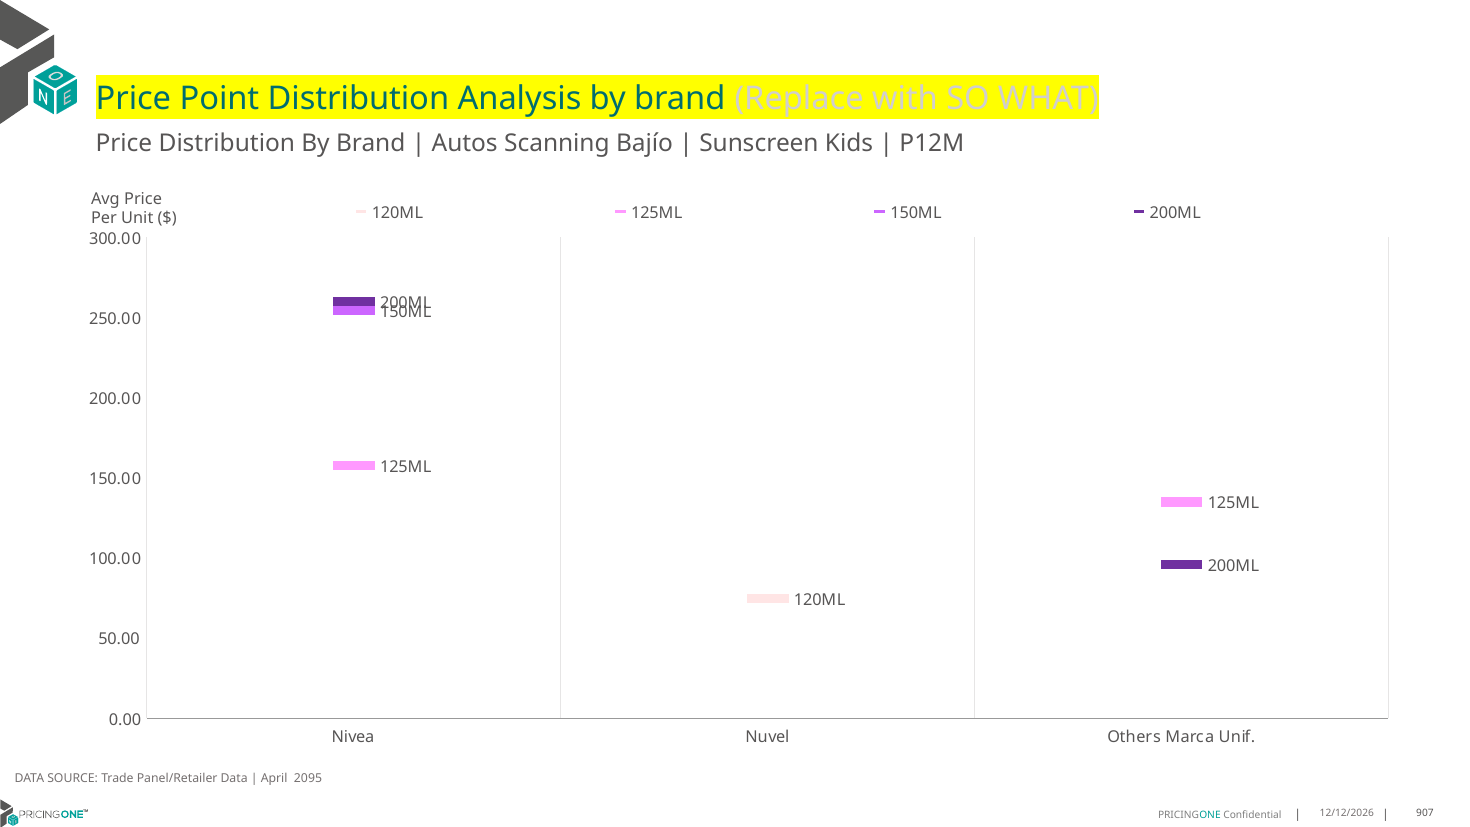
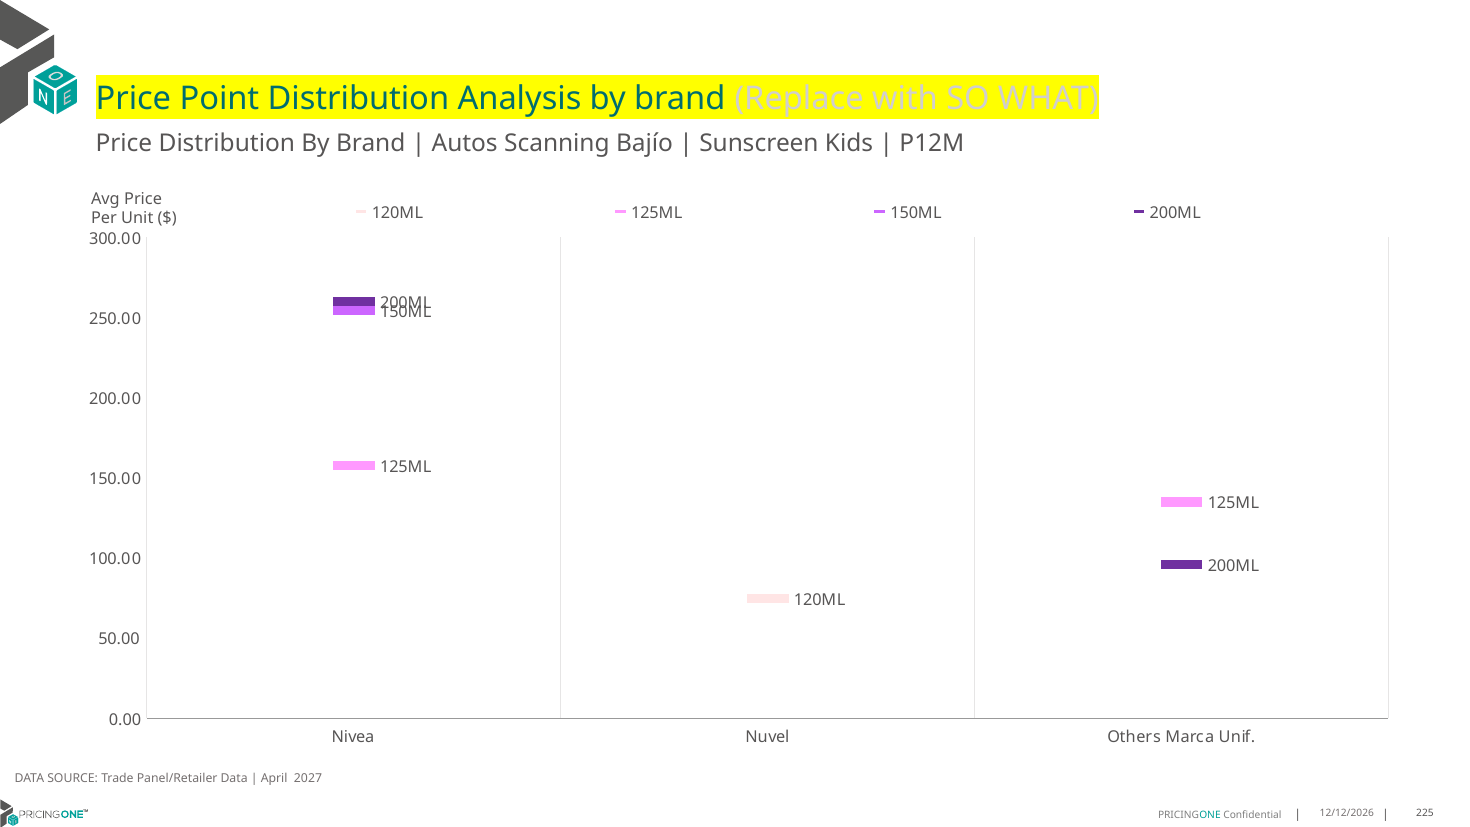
2095: 2095 -> 2027
907: 907 -> 225
